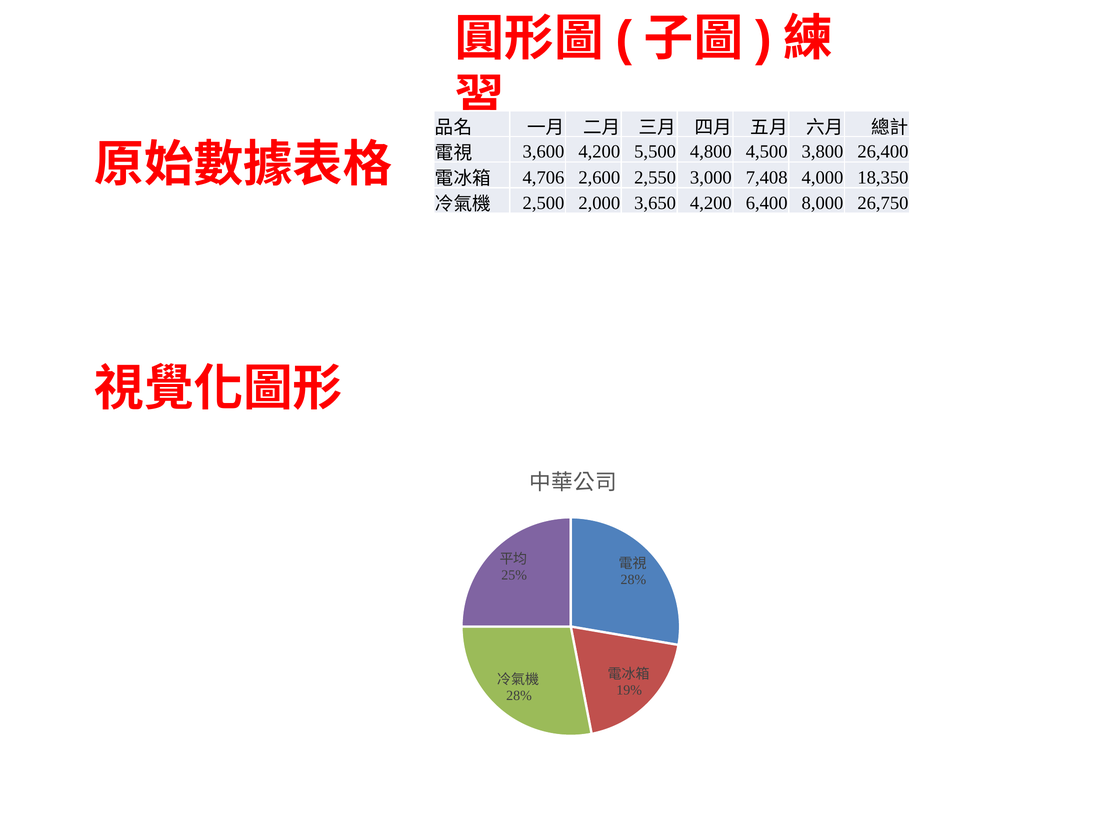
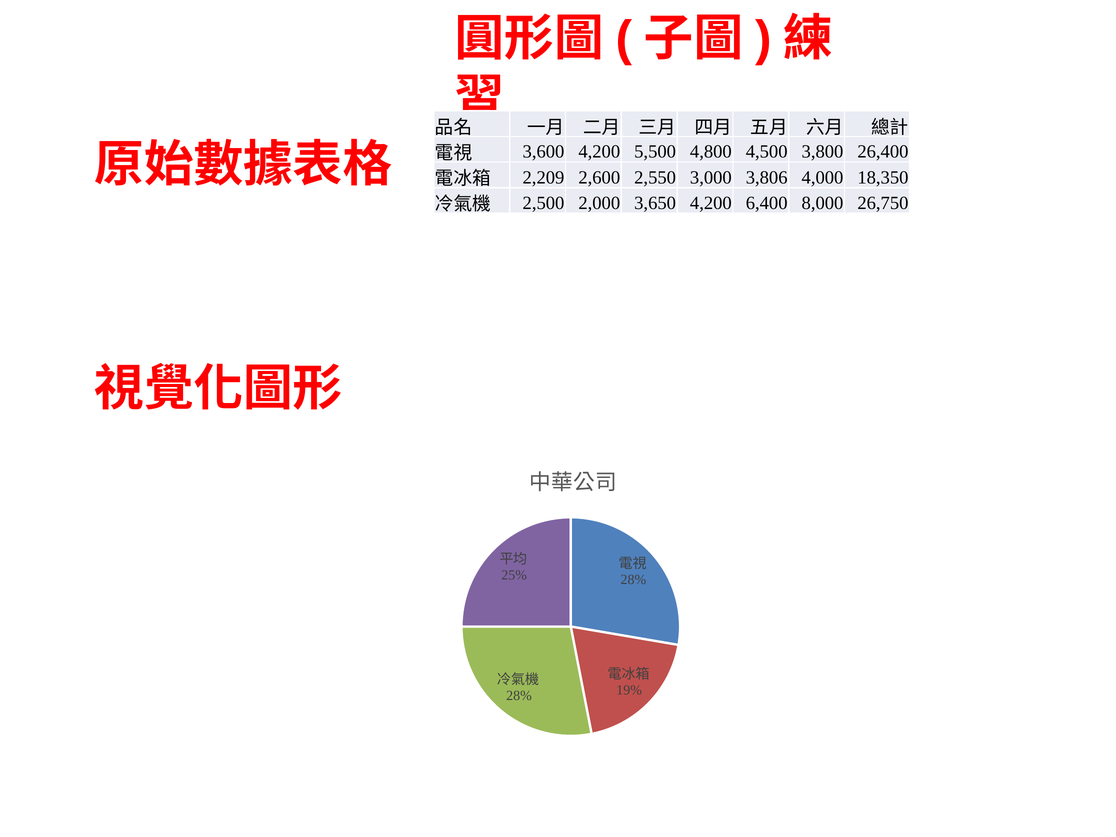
4,706: 4,706 -> 2,209
7,408: 7,408 -> 3,806
